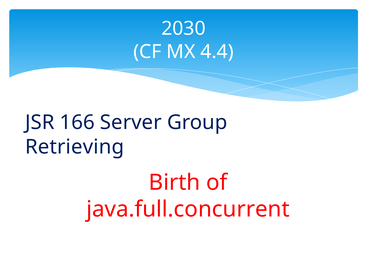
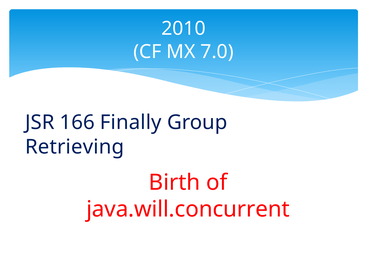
2030: 2030 -> 2010
4.4: 4.4 -> 7.0
Server: Server -> Finally
java.full.concurrent: java.full.concurrent -> java.will.concurrent
